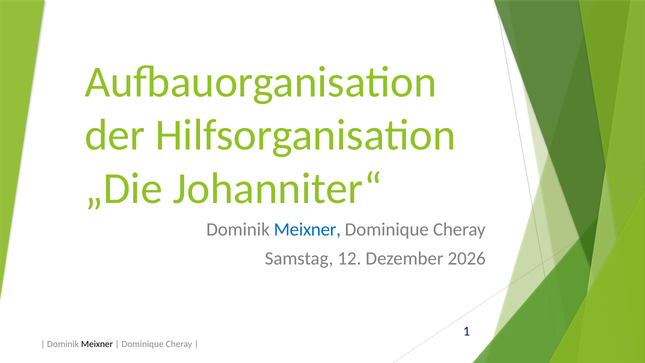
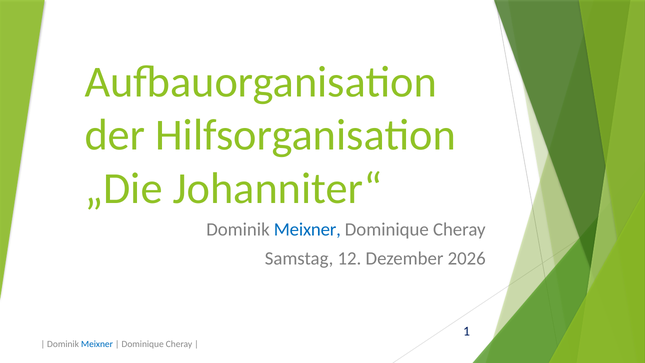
Meixner at (97, 344) colour: black -> blue
